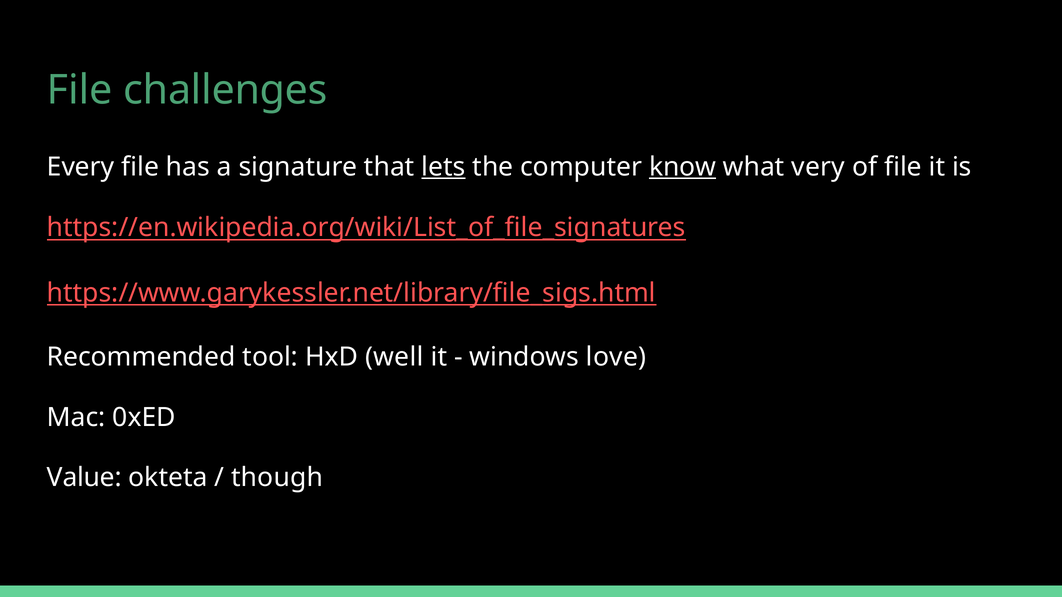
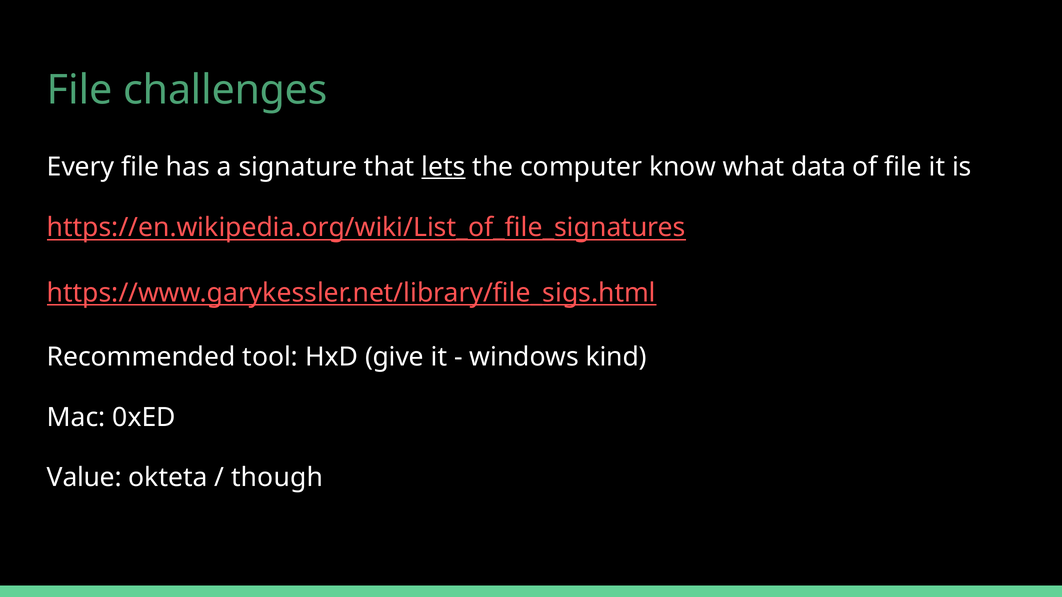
know underline: present -> none
very: very -> data
well: well -> give
love: love -> kind
